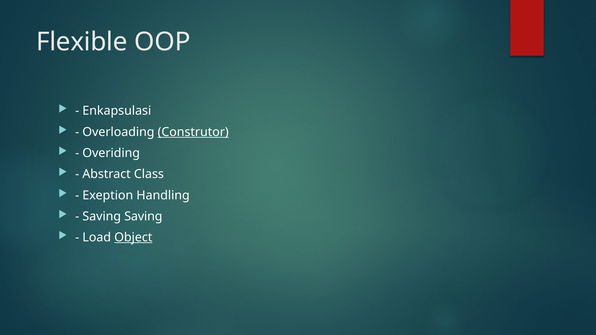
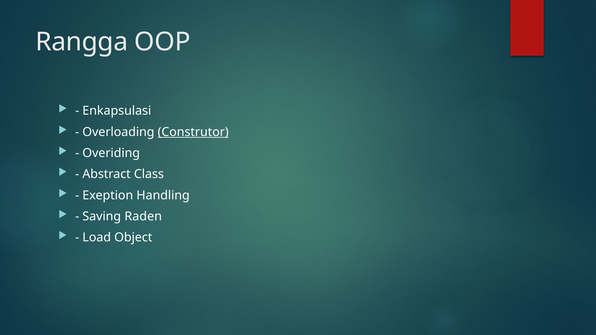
Flexible: Flexible -> Rangga
Saving Saving: Saving -> Raden
Object underline: present -> none
